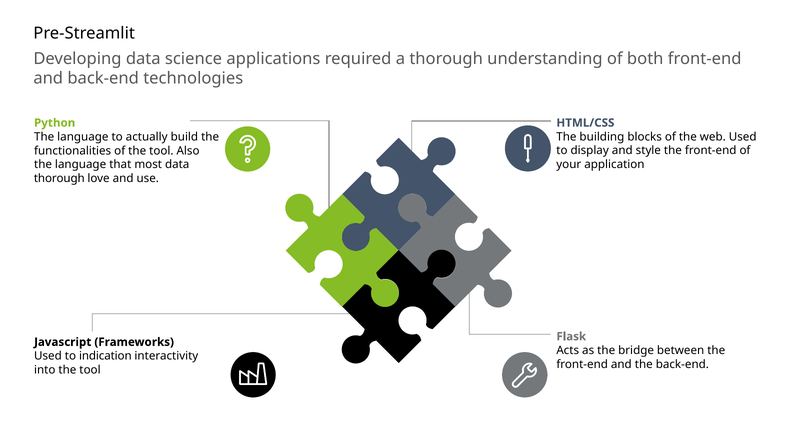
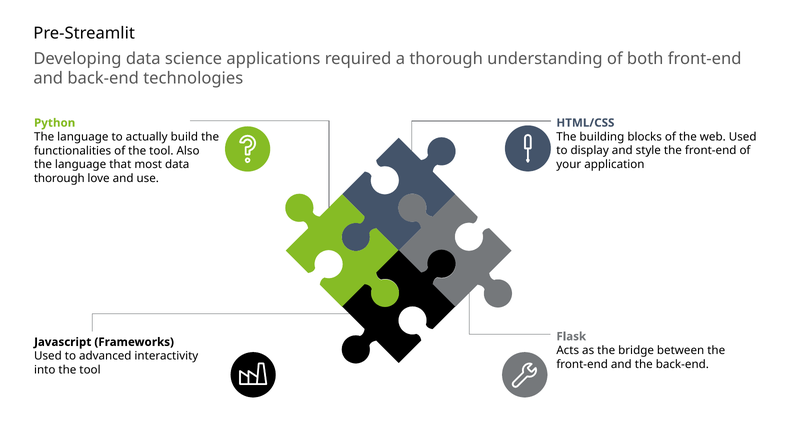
indication: indication -> advanced
